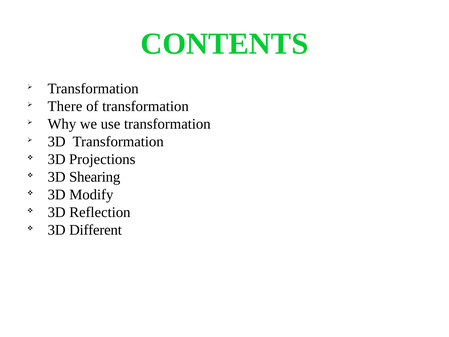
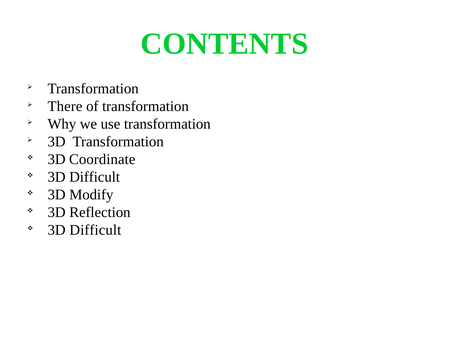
Projections: Projections -> Coordinate
Shearing at (95, 177): Shearing -> Difficult
Different at (96, 230): Different -> Difficult
